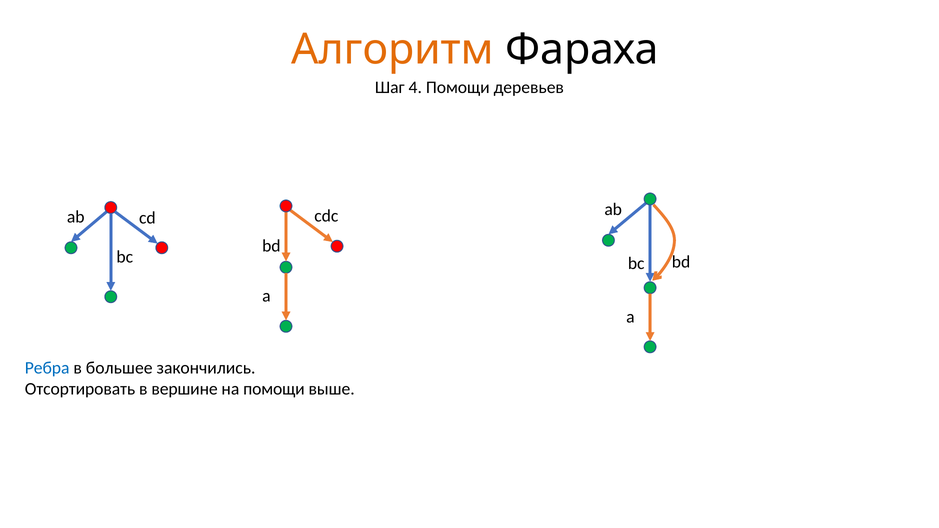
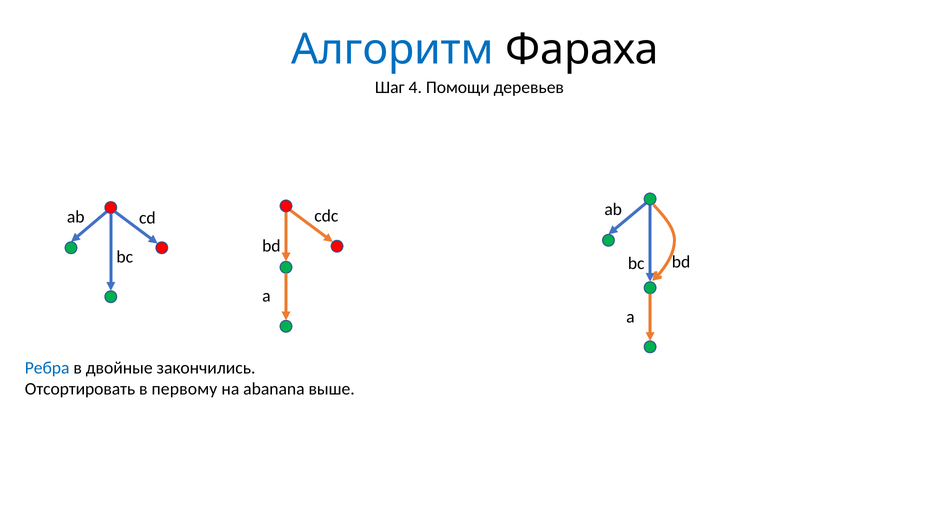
Алгоритм colour: orange -> blue
большее: большее -> двойные
вершине: вершине -> первому
на помощи: помощи -> abanana
